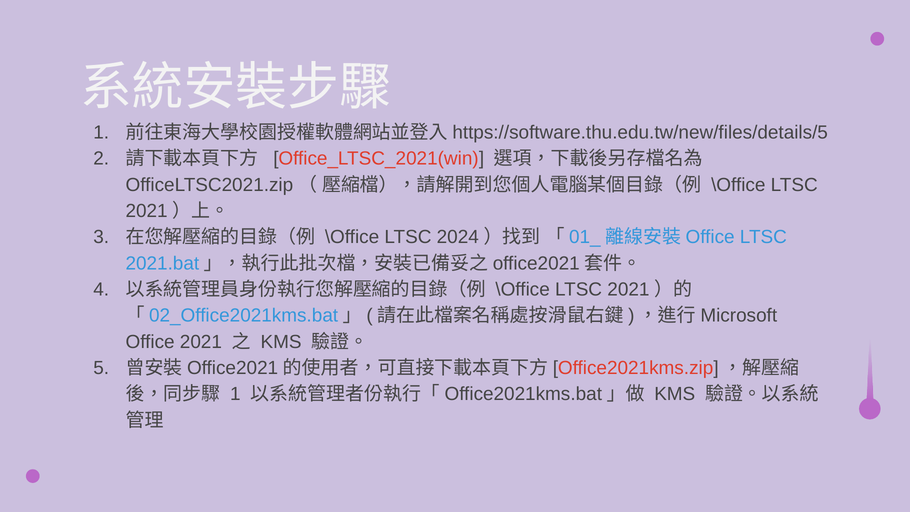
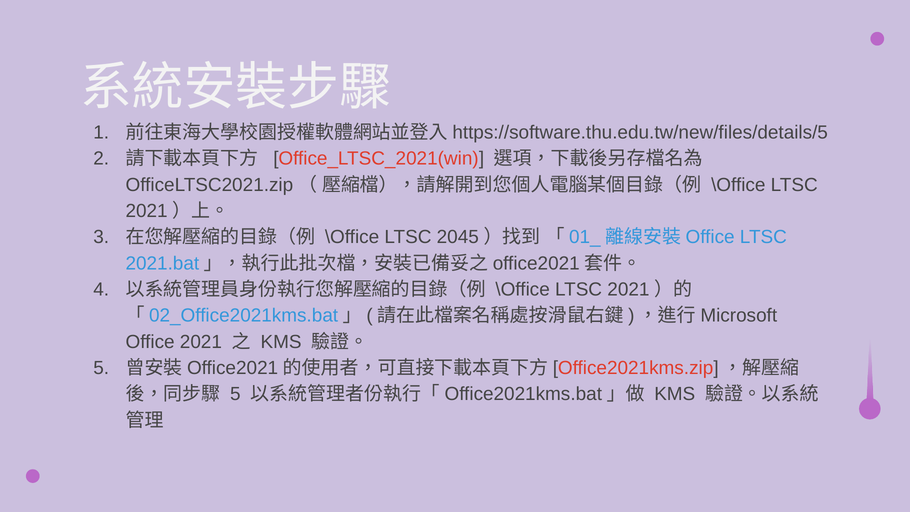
2024: 2024 -> 2045
1 at (235, 394): 1 -> 5
